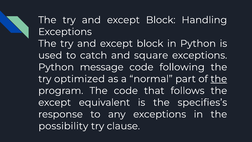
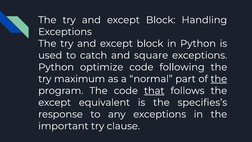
message: message -> optimize
optimized: optimized -> maximum
that underline: none -> present
possibility: possibility -> important
